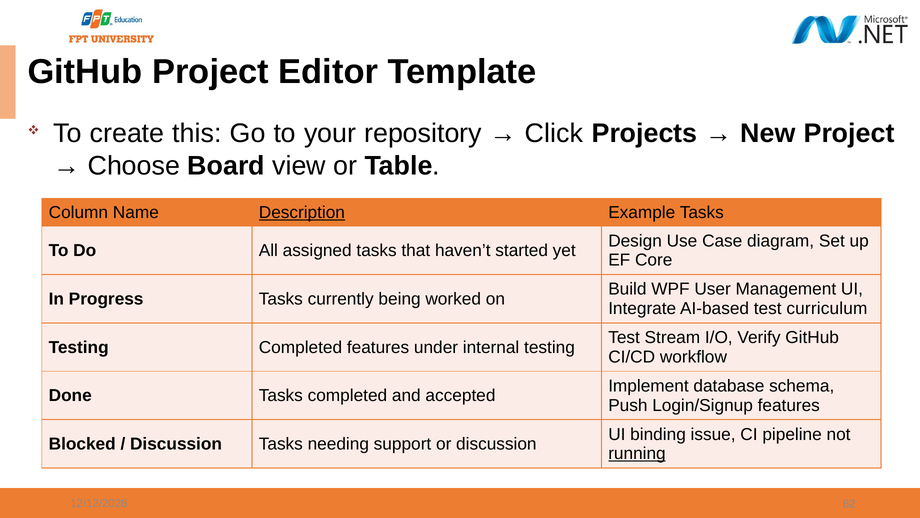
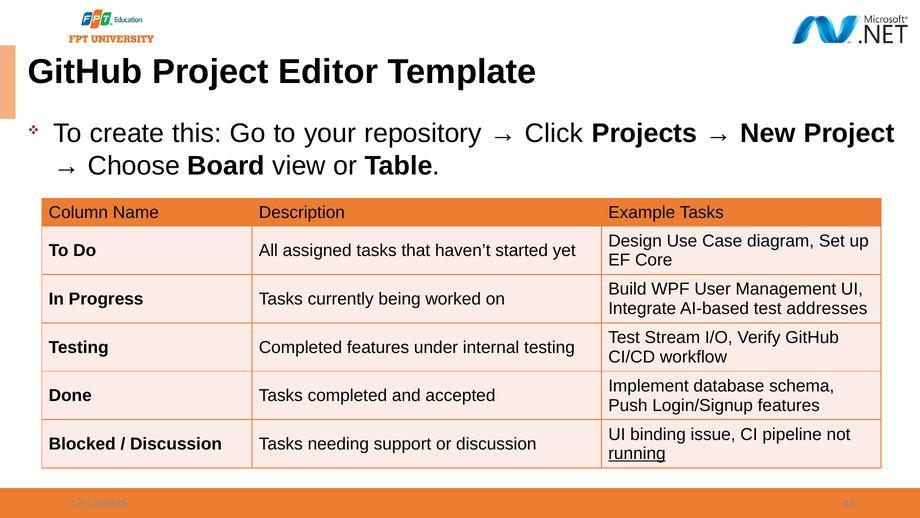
Description underline: present -> none
curriculum: curriculum -> addresses
62: 62 -> 44
